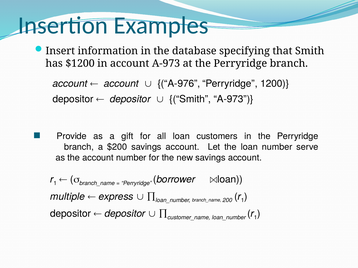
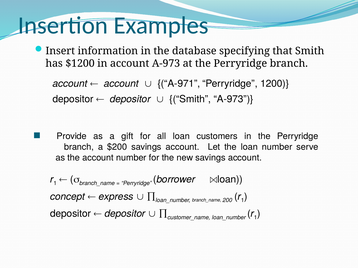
A-976: A-976 -> A-971
multiple: multiple -> concept
